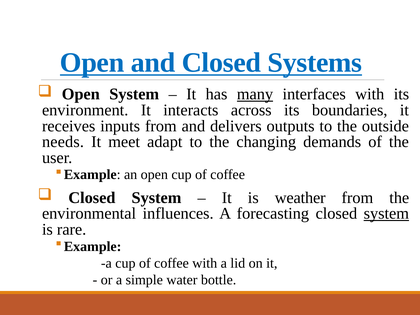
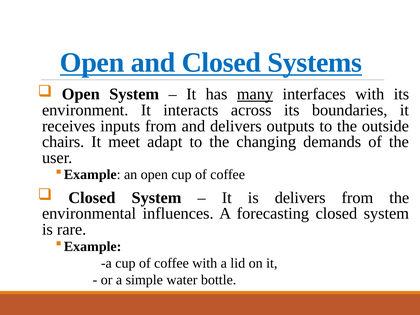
needs: needs -> chairs
is weather: weather -> delivers
system at (386, 214) underline: present -> none
